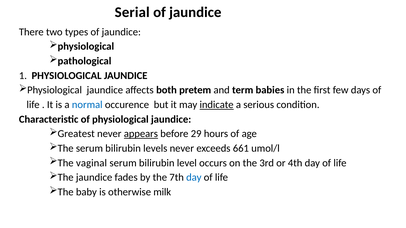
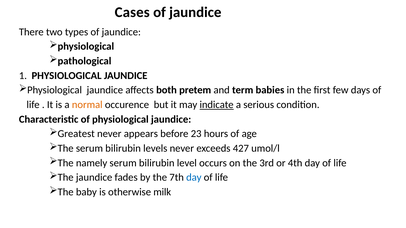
Serial: Serial -> Cases
normal colour: blue -> orange
appears underline: present -> none
29: 29 -> 23
661: 661 -> 427
vaginal: vaginal -> namely
